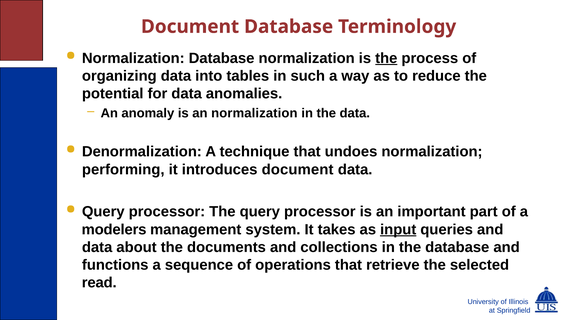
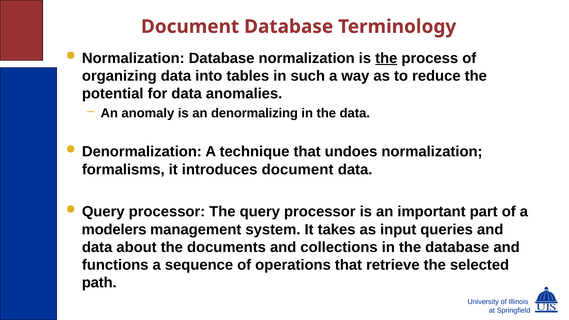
an normalization: normalization -> denormalizing
performing: performing -> formalisms
input underline: present -> none
read: read -> path
